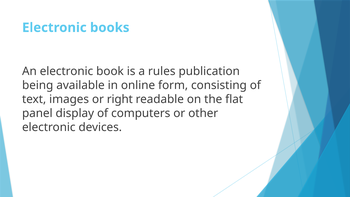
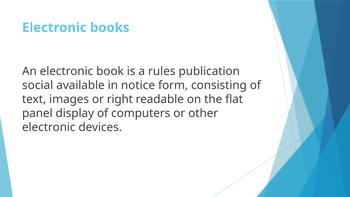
being: being -> social
online: online -> notice
